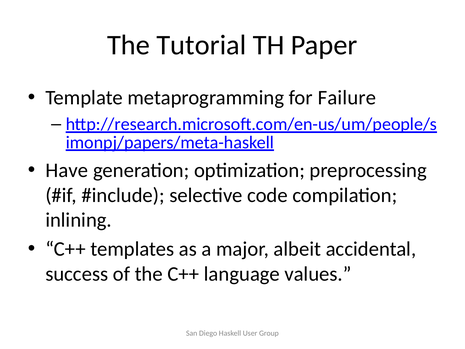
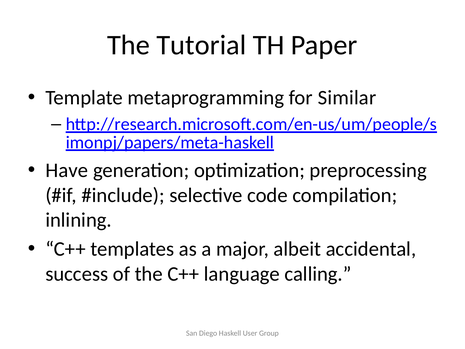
Failure: Failure -> Similar
values: values -> calling
